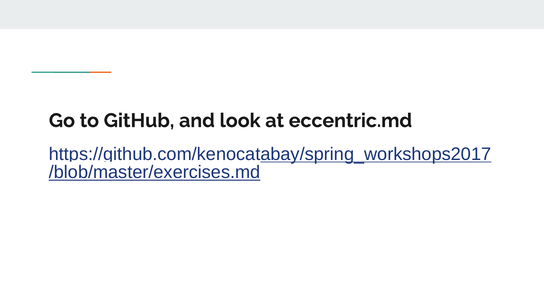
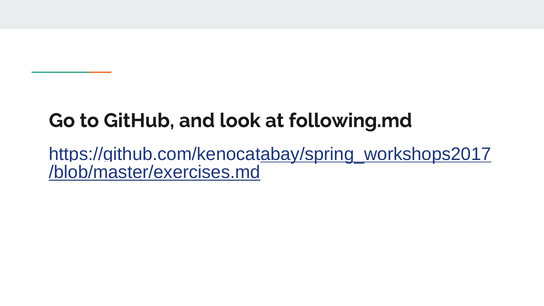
eccentric.md: eccentric.md -> following.md
